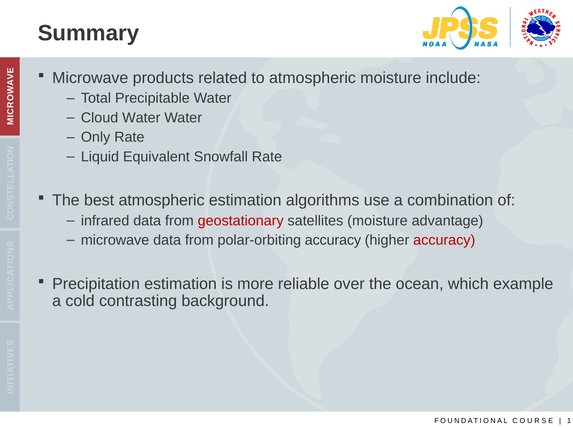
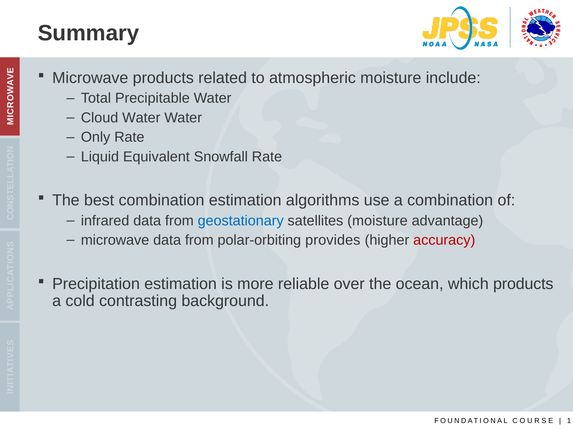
best atmospheric: atmospheric -> combination
geostationary colour: red -> blue
polar-orbiting accuracy: accuracy -> provides
which example: example -> products
